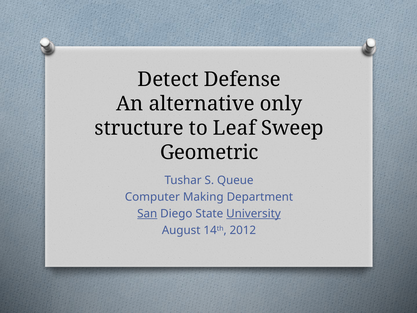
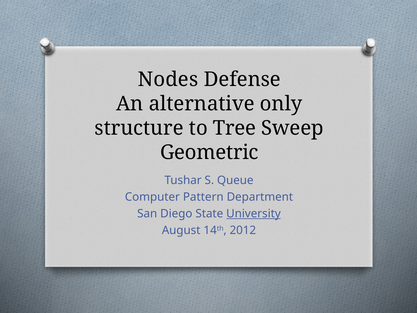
Detect: Detect -> Nodes
Leaf: Leaf -> Tree
Making: Making -> Pattern
San underline: present -> none
